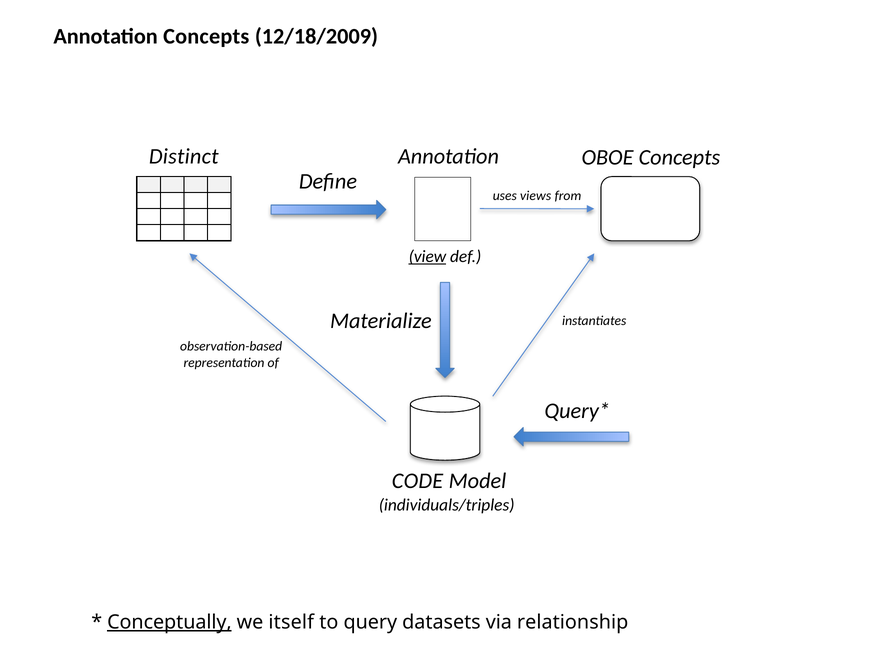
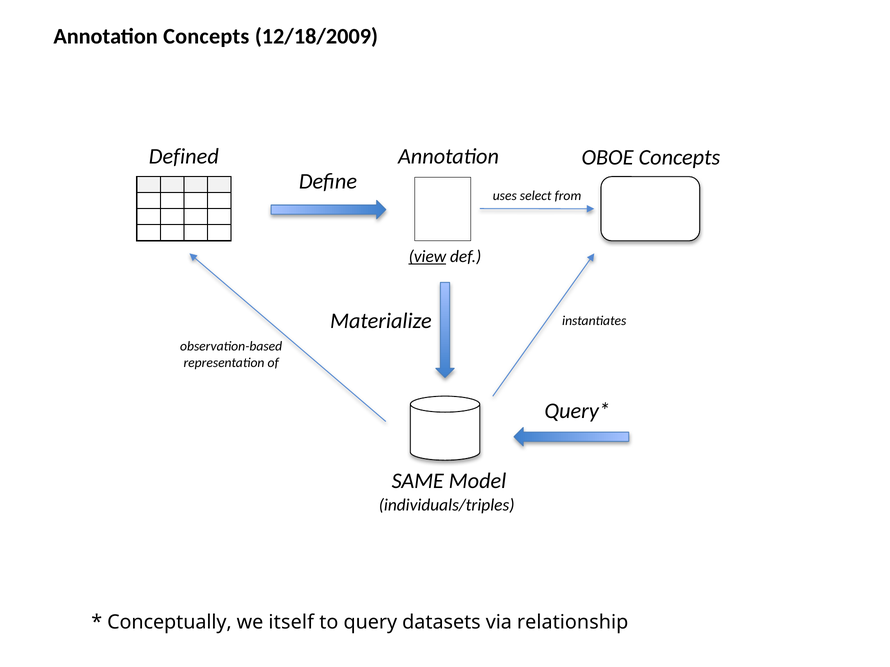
Distinct: Distinct -> Defined
views: views -> select
CODE: CODE -> SAME
Conceptually underline: present -> none
